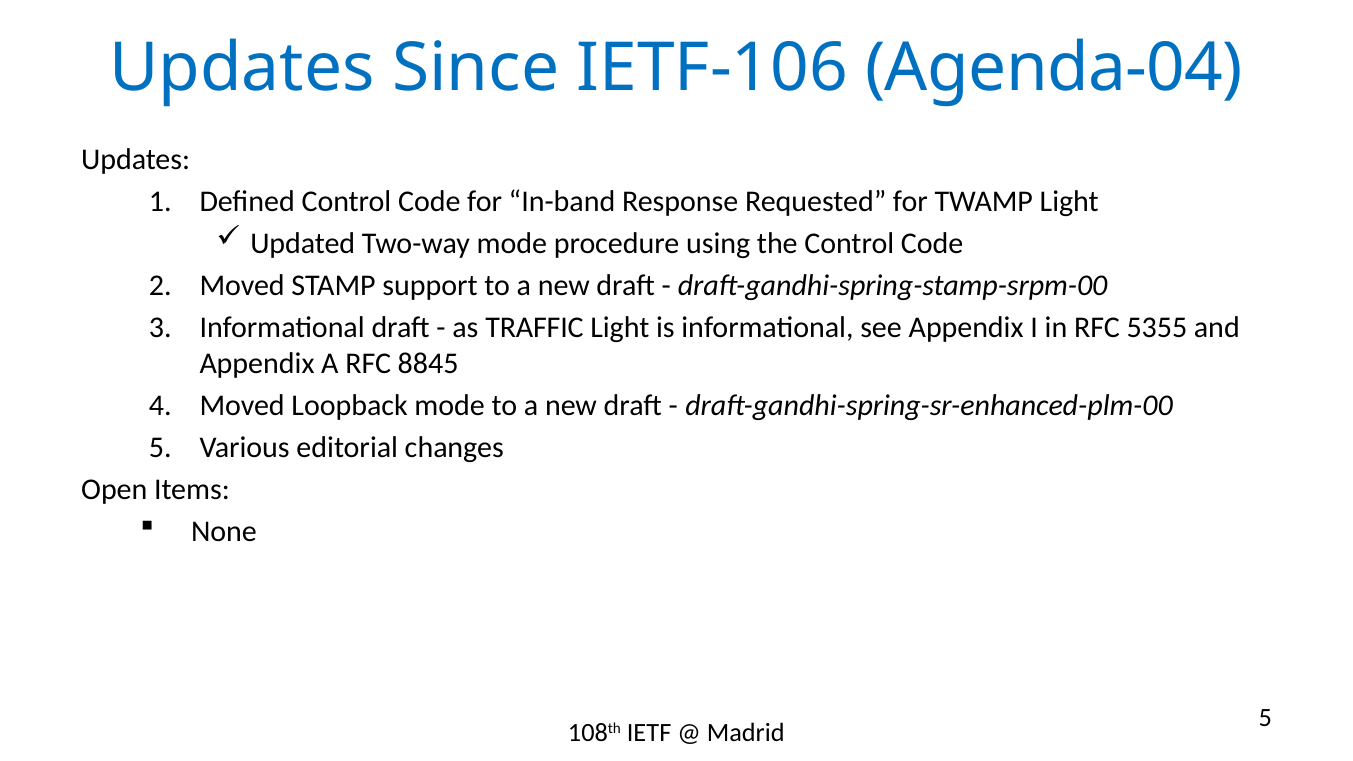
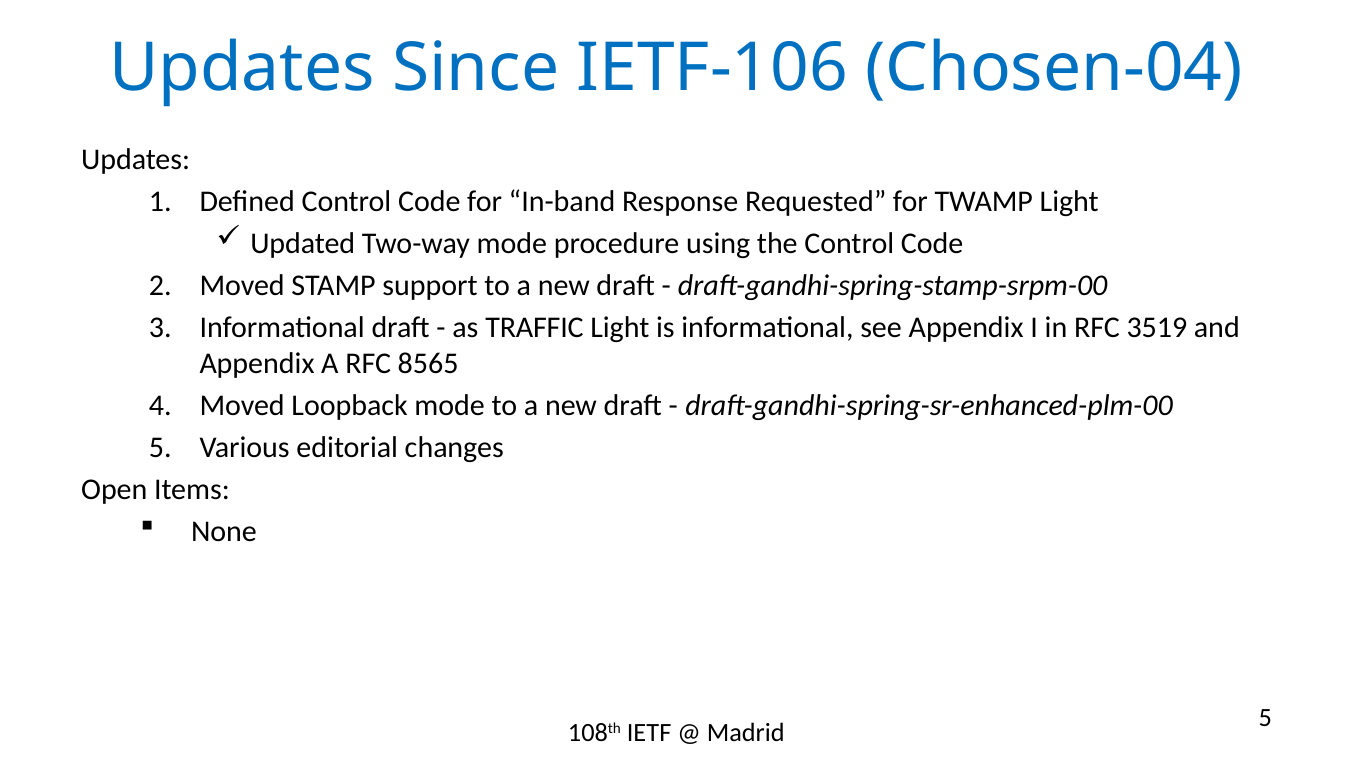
Agenda-04: Agenda-04 -> Chosen-04
5355: 5355 -> 3519
8845: 8845 -> 8565
